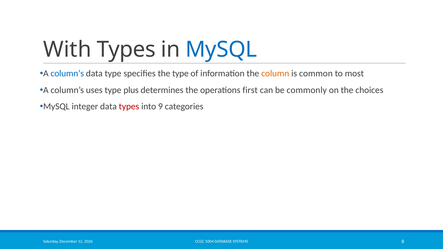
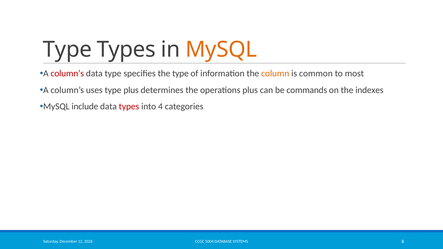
With at (67, 50): With -> Type
MySQL at (221, 50) colour: blue -> orange
column’s at (67, 74) colour: blue -> red
operations first: first -> plus
commonly: commonly -> commands
choices: choices -> indexes
integer: integer -> include
9: 9 -> 4
